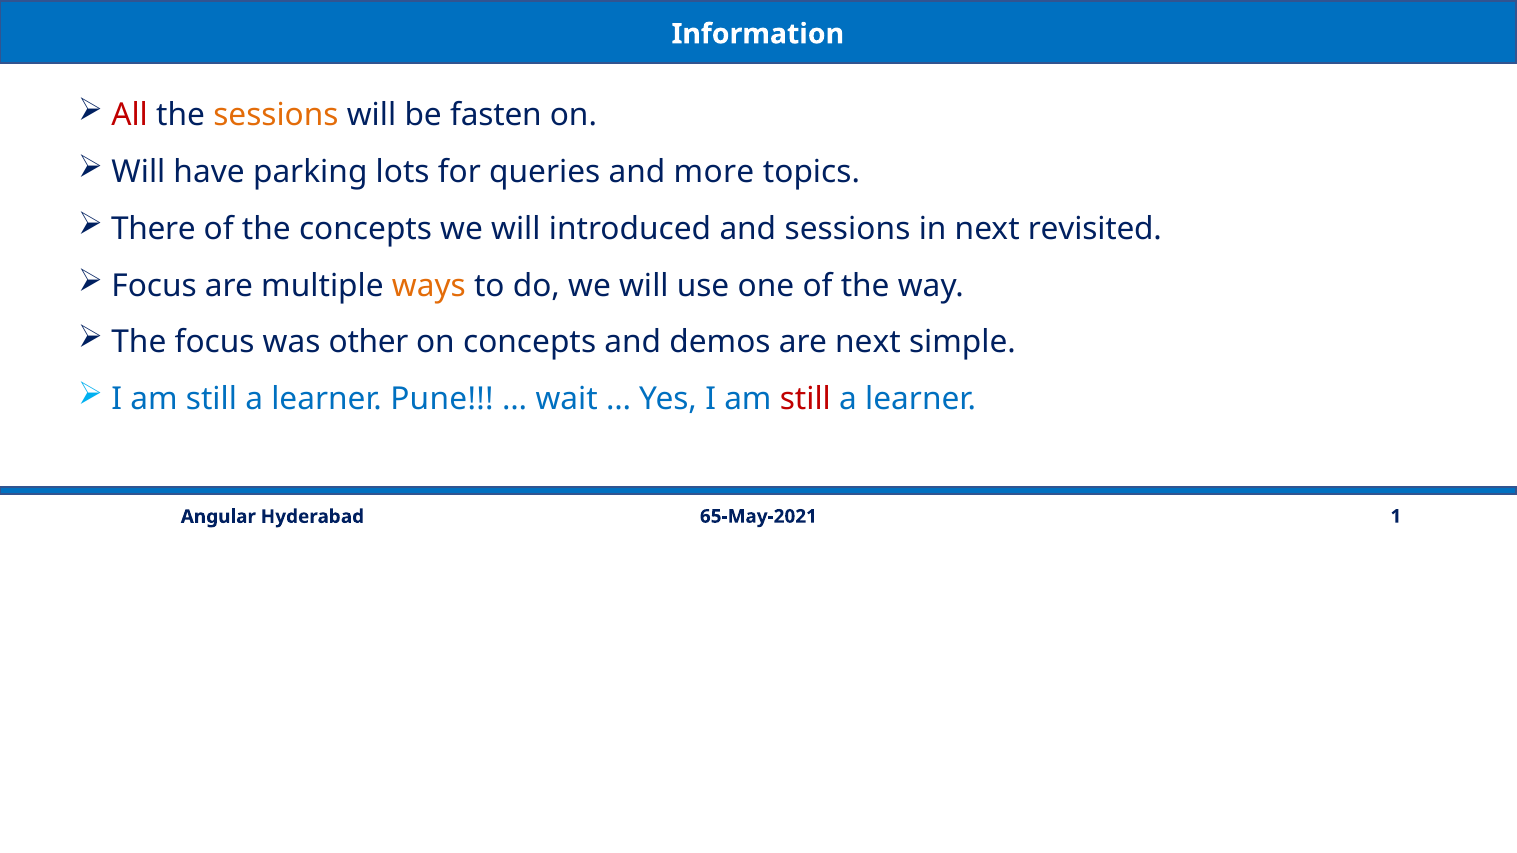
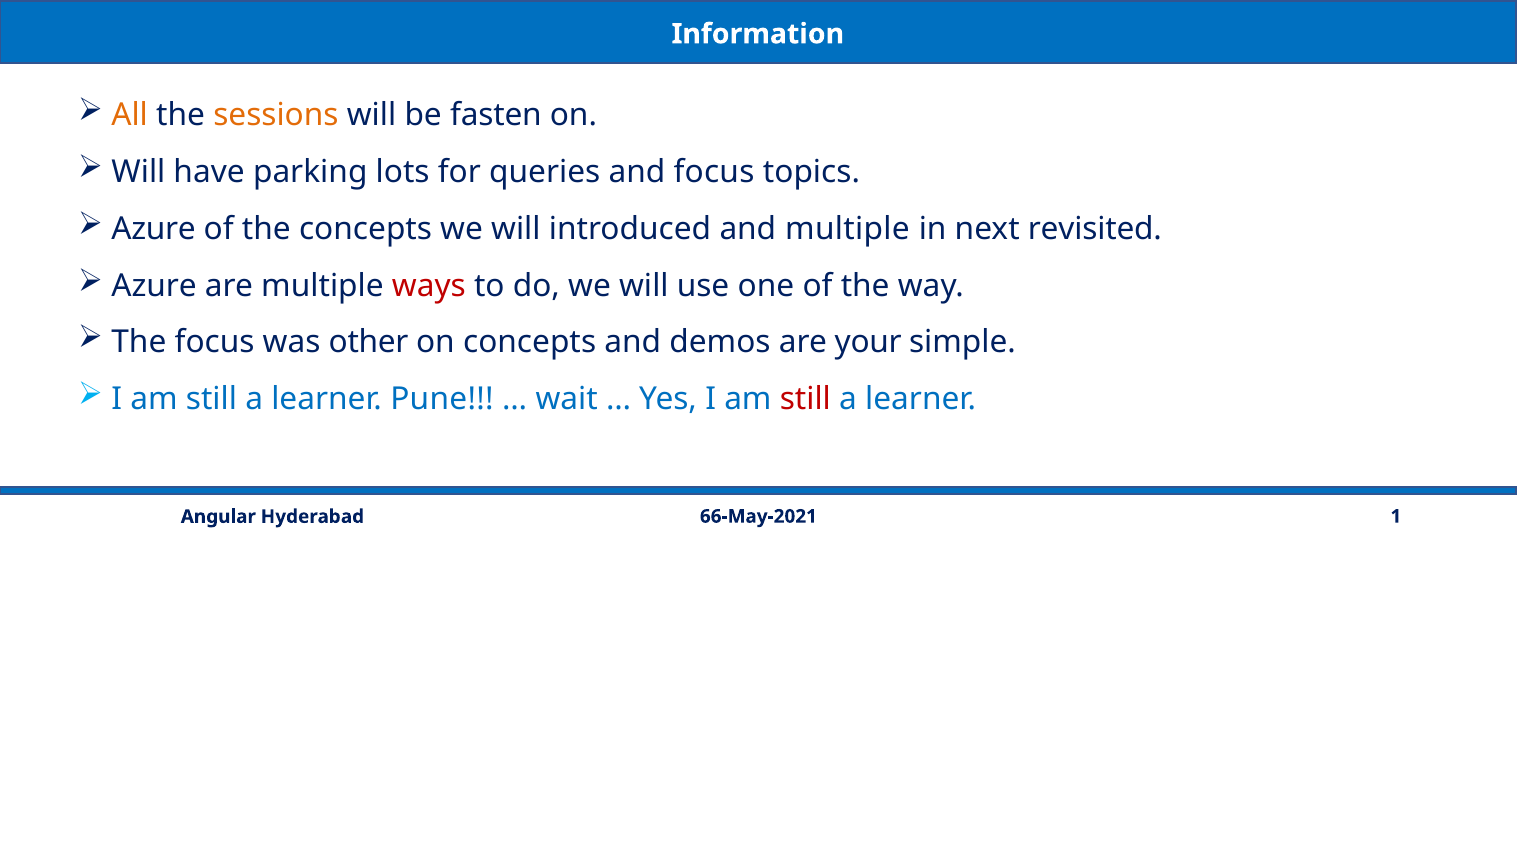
All colour: red -> orange
and more: more -> focus
There at (154, 229): There -> Azure
and sessions: sessions -> multiple
Focus at (154, 286): Focus -> Azure
ways colour: orange -> red
are next: next -> your
65-May-2021: 65-May-2021 -> 66-May-2021
